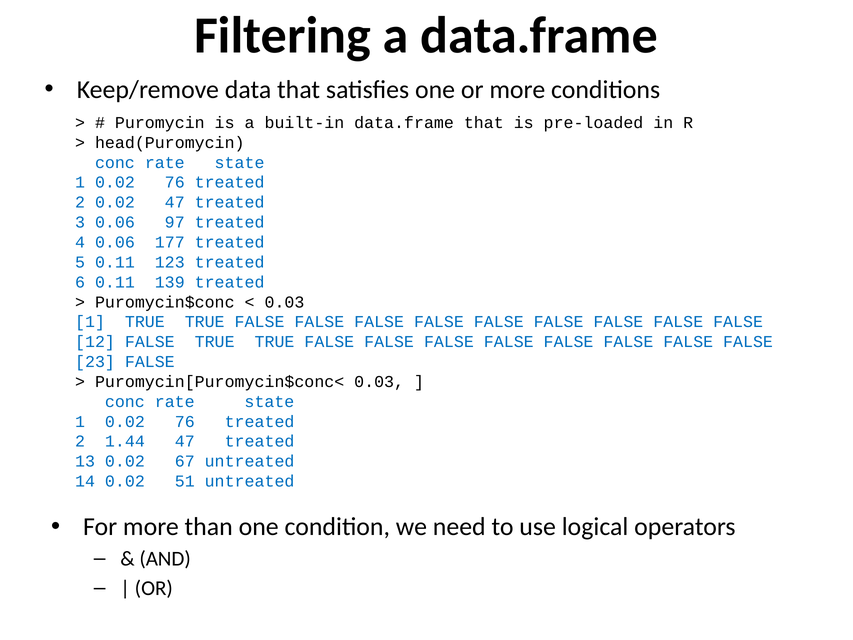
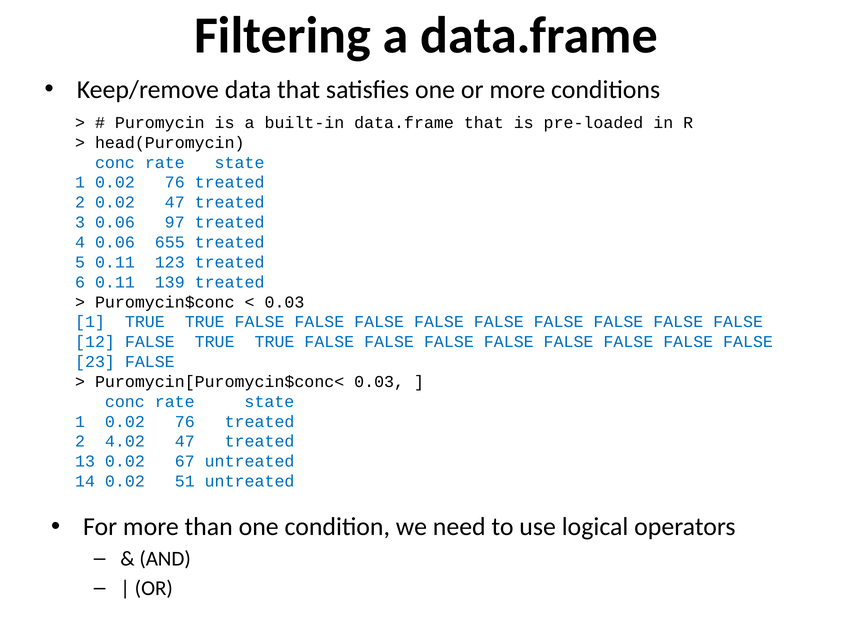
177: 177 -> 655
1.44: 1.44 -> 4.02
